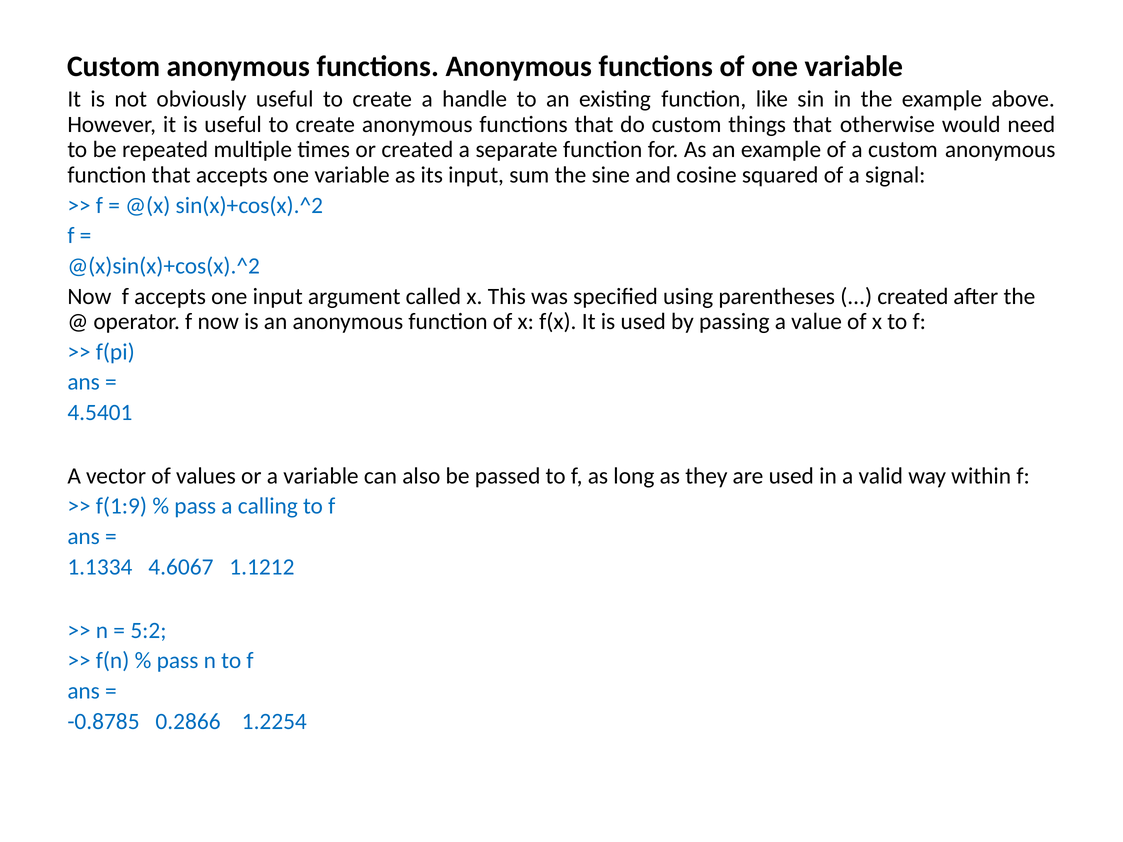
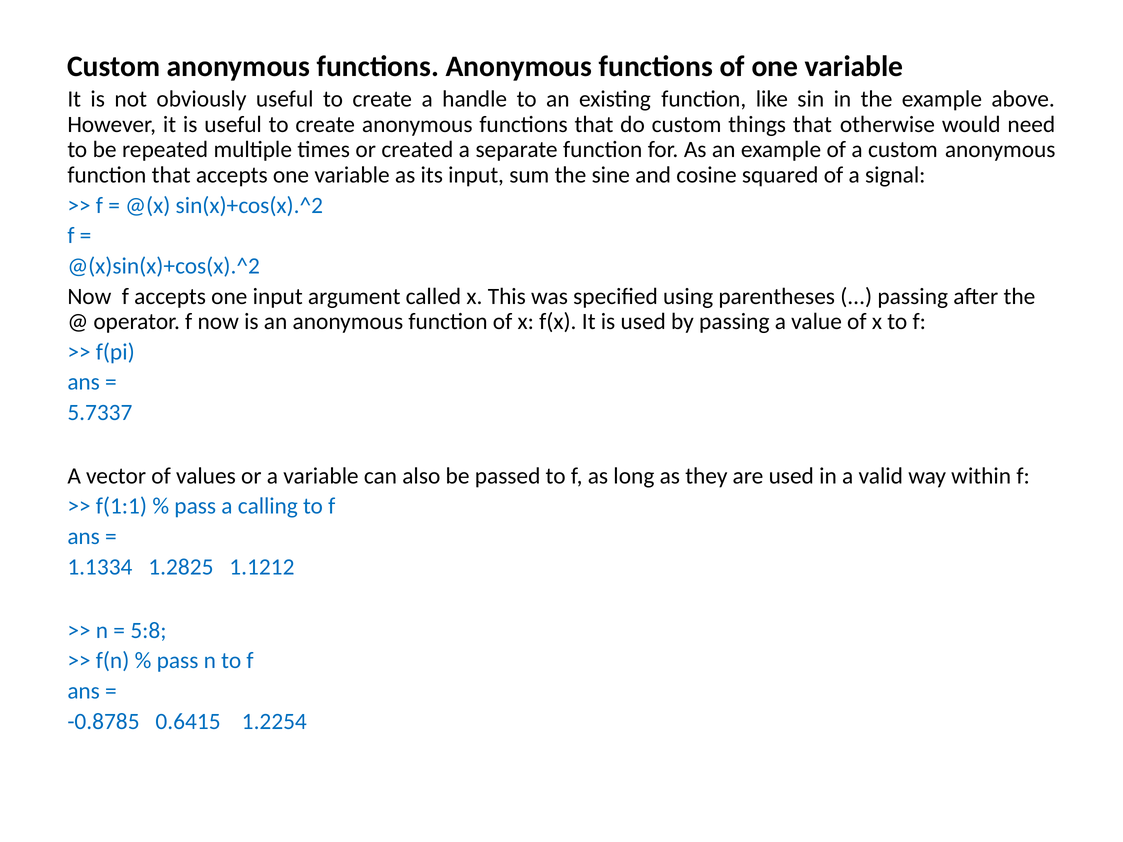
created at (913, 296): created -> passing
4.5401: 4.5401 -> 5.7337
f(1:9: f(1:9 -> f(1:1
4.6067: 4.6067 -> 1.2825
5:2: 5:2 -> 5:8
0.2866: 0.2866 -> 0.6415
